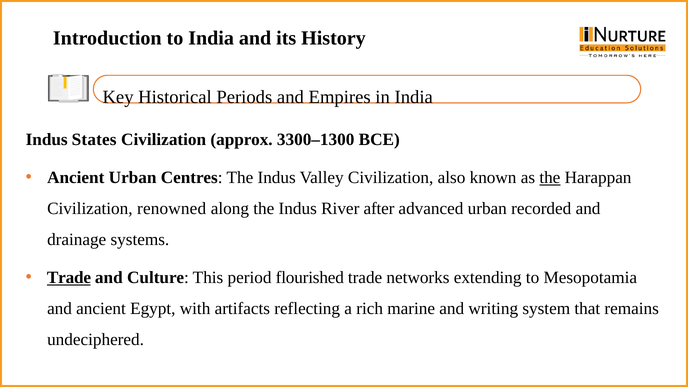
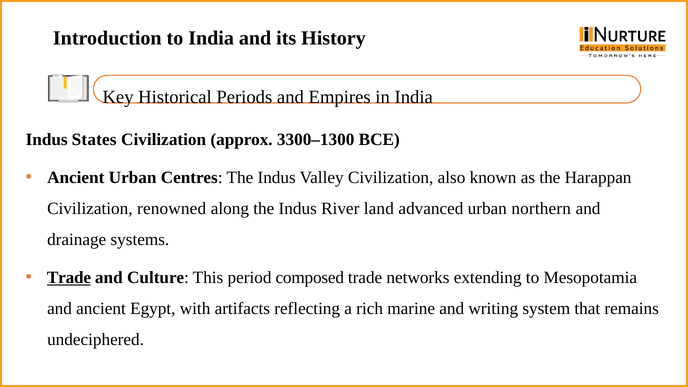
the at (550, 178) underline: present -> none
after: after -> land
recorded: recorded -> northern
flourished: flourished -> composed
